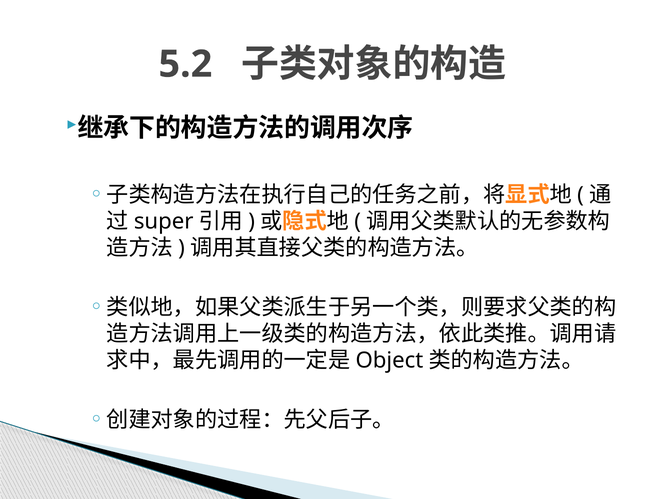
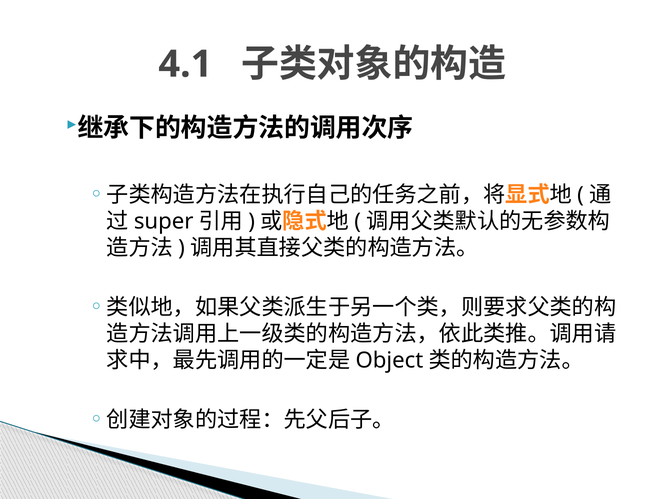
5.2: 5.2 -> 4.1
